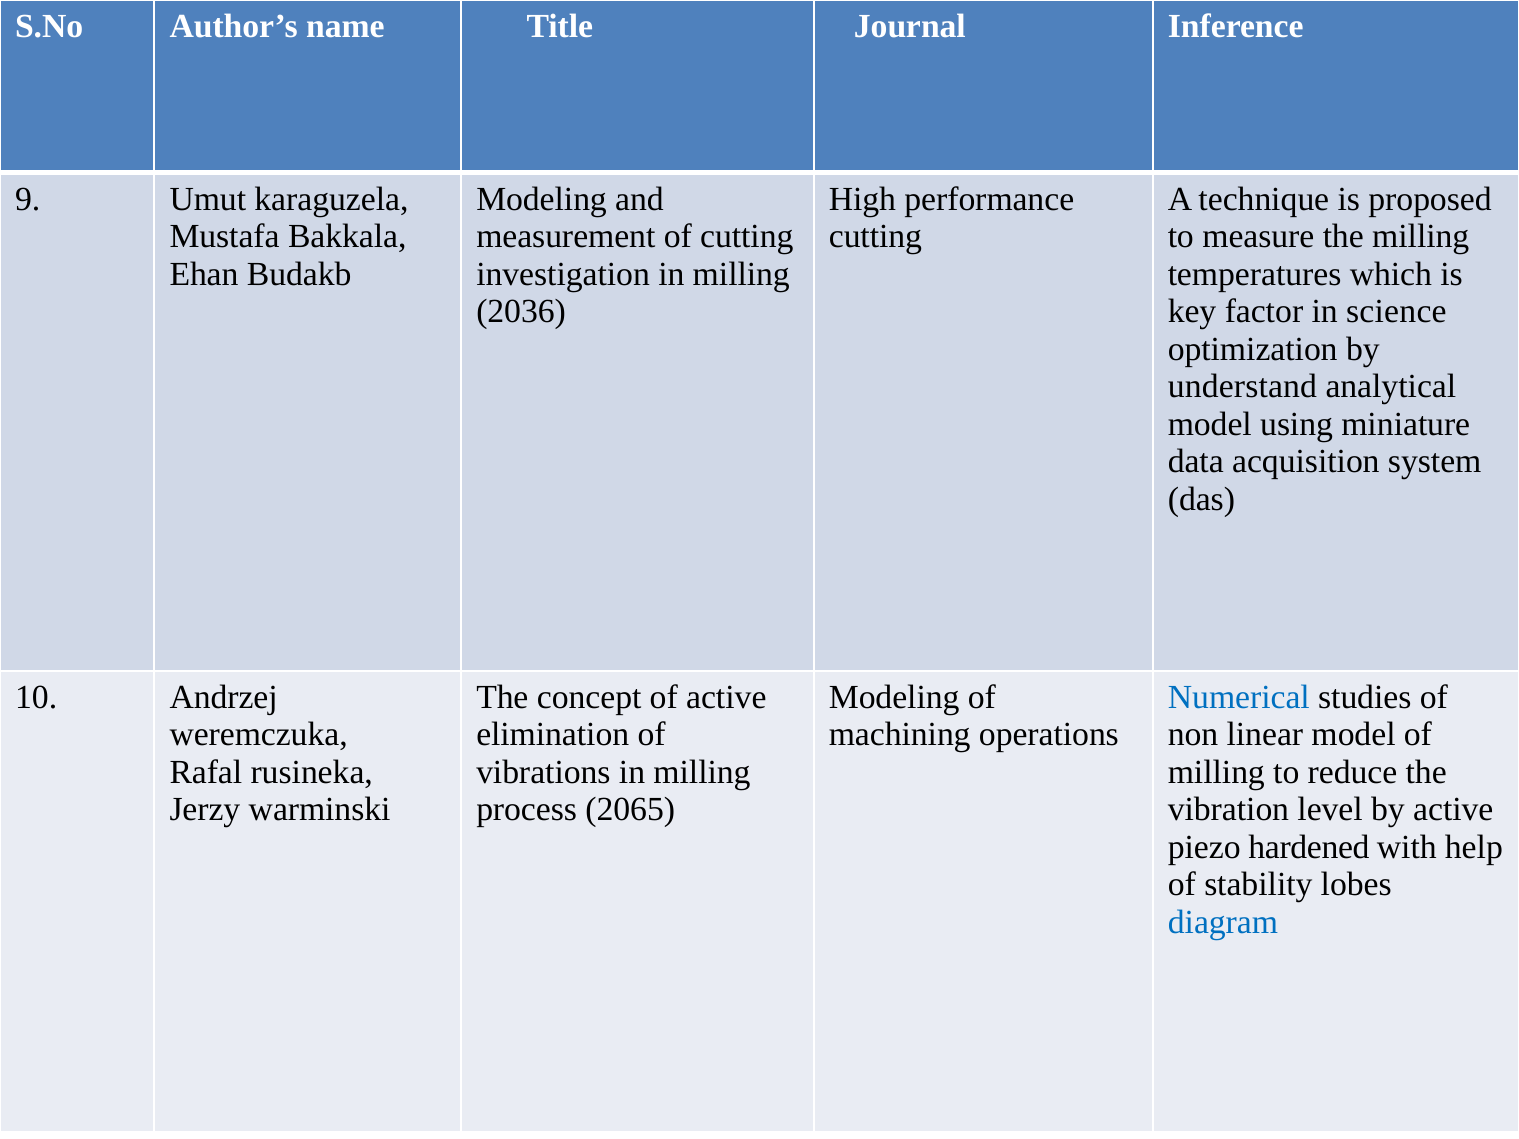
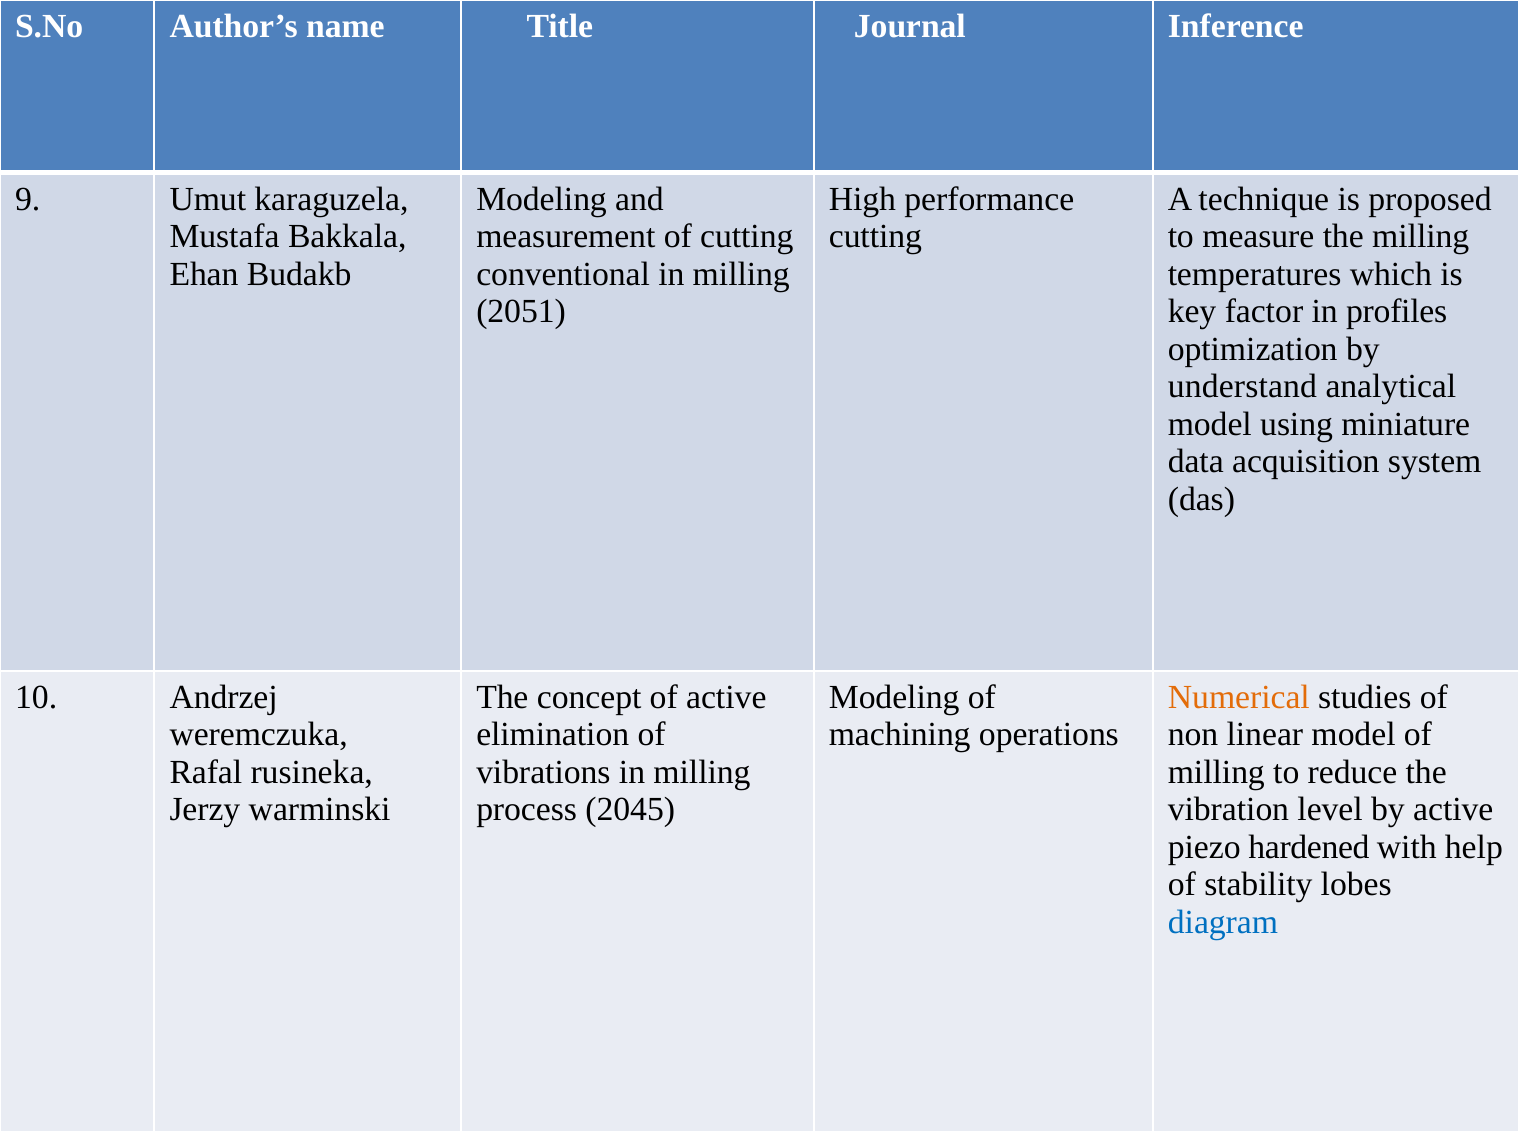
investigation: investigation -> conventional
2036: 2036 -> 2051
science: science -> profiles
Numerical colour: blue -> orange
2065: 2065 -> 2045
